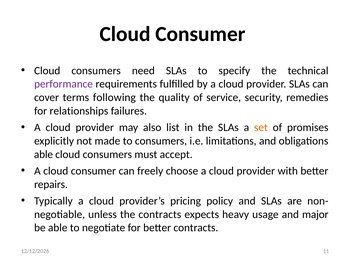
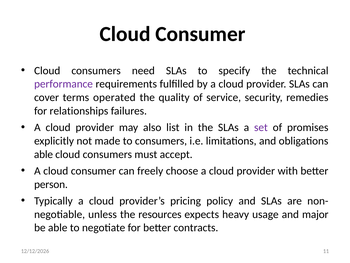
following: following -> operated
set colour: orange -> purple
repairs: repairs -> person
the contracts: contracts -> resources
